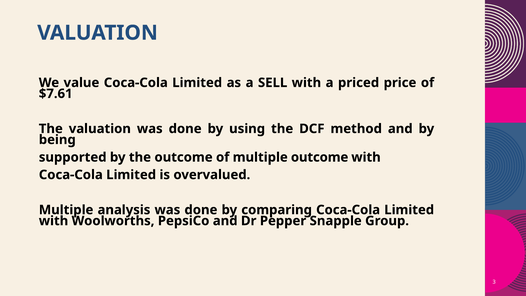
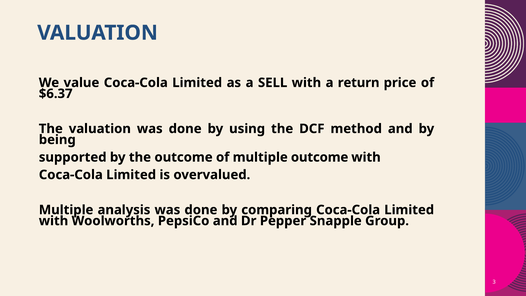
priced: priced -> return
$7.61: $7.61 -> $6.37
